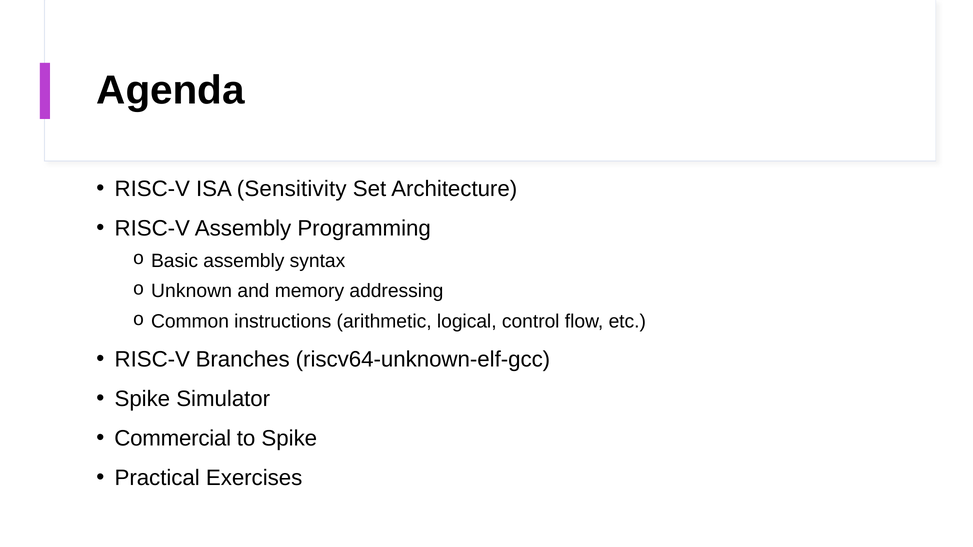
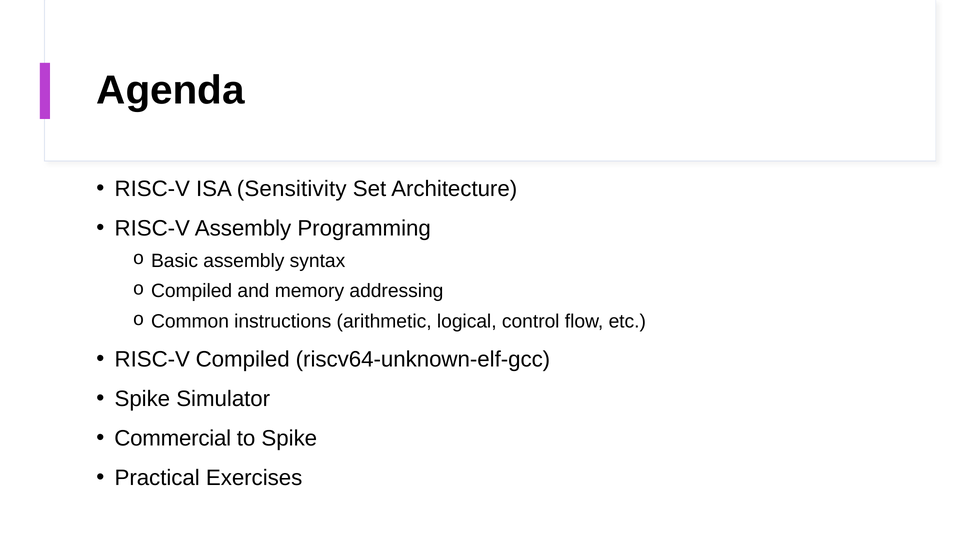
Unknown at (192, 291): Unknown -> Compiled
RISC-V Branches: Branches -> Compiled
